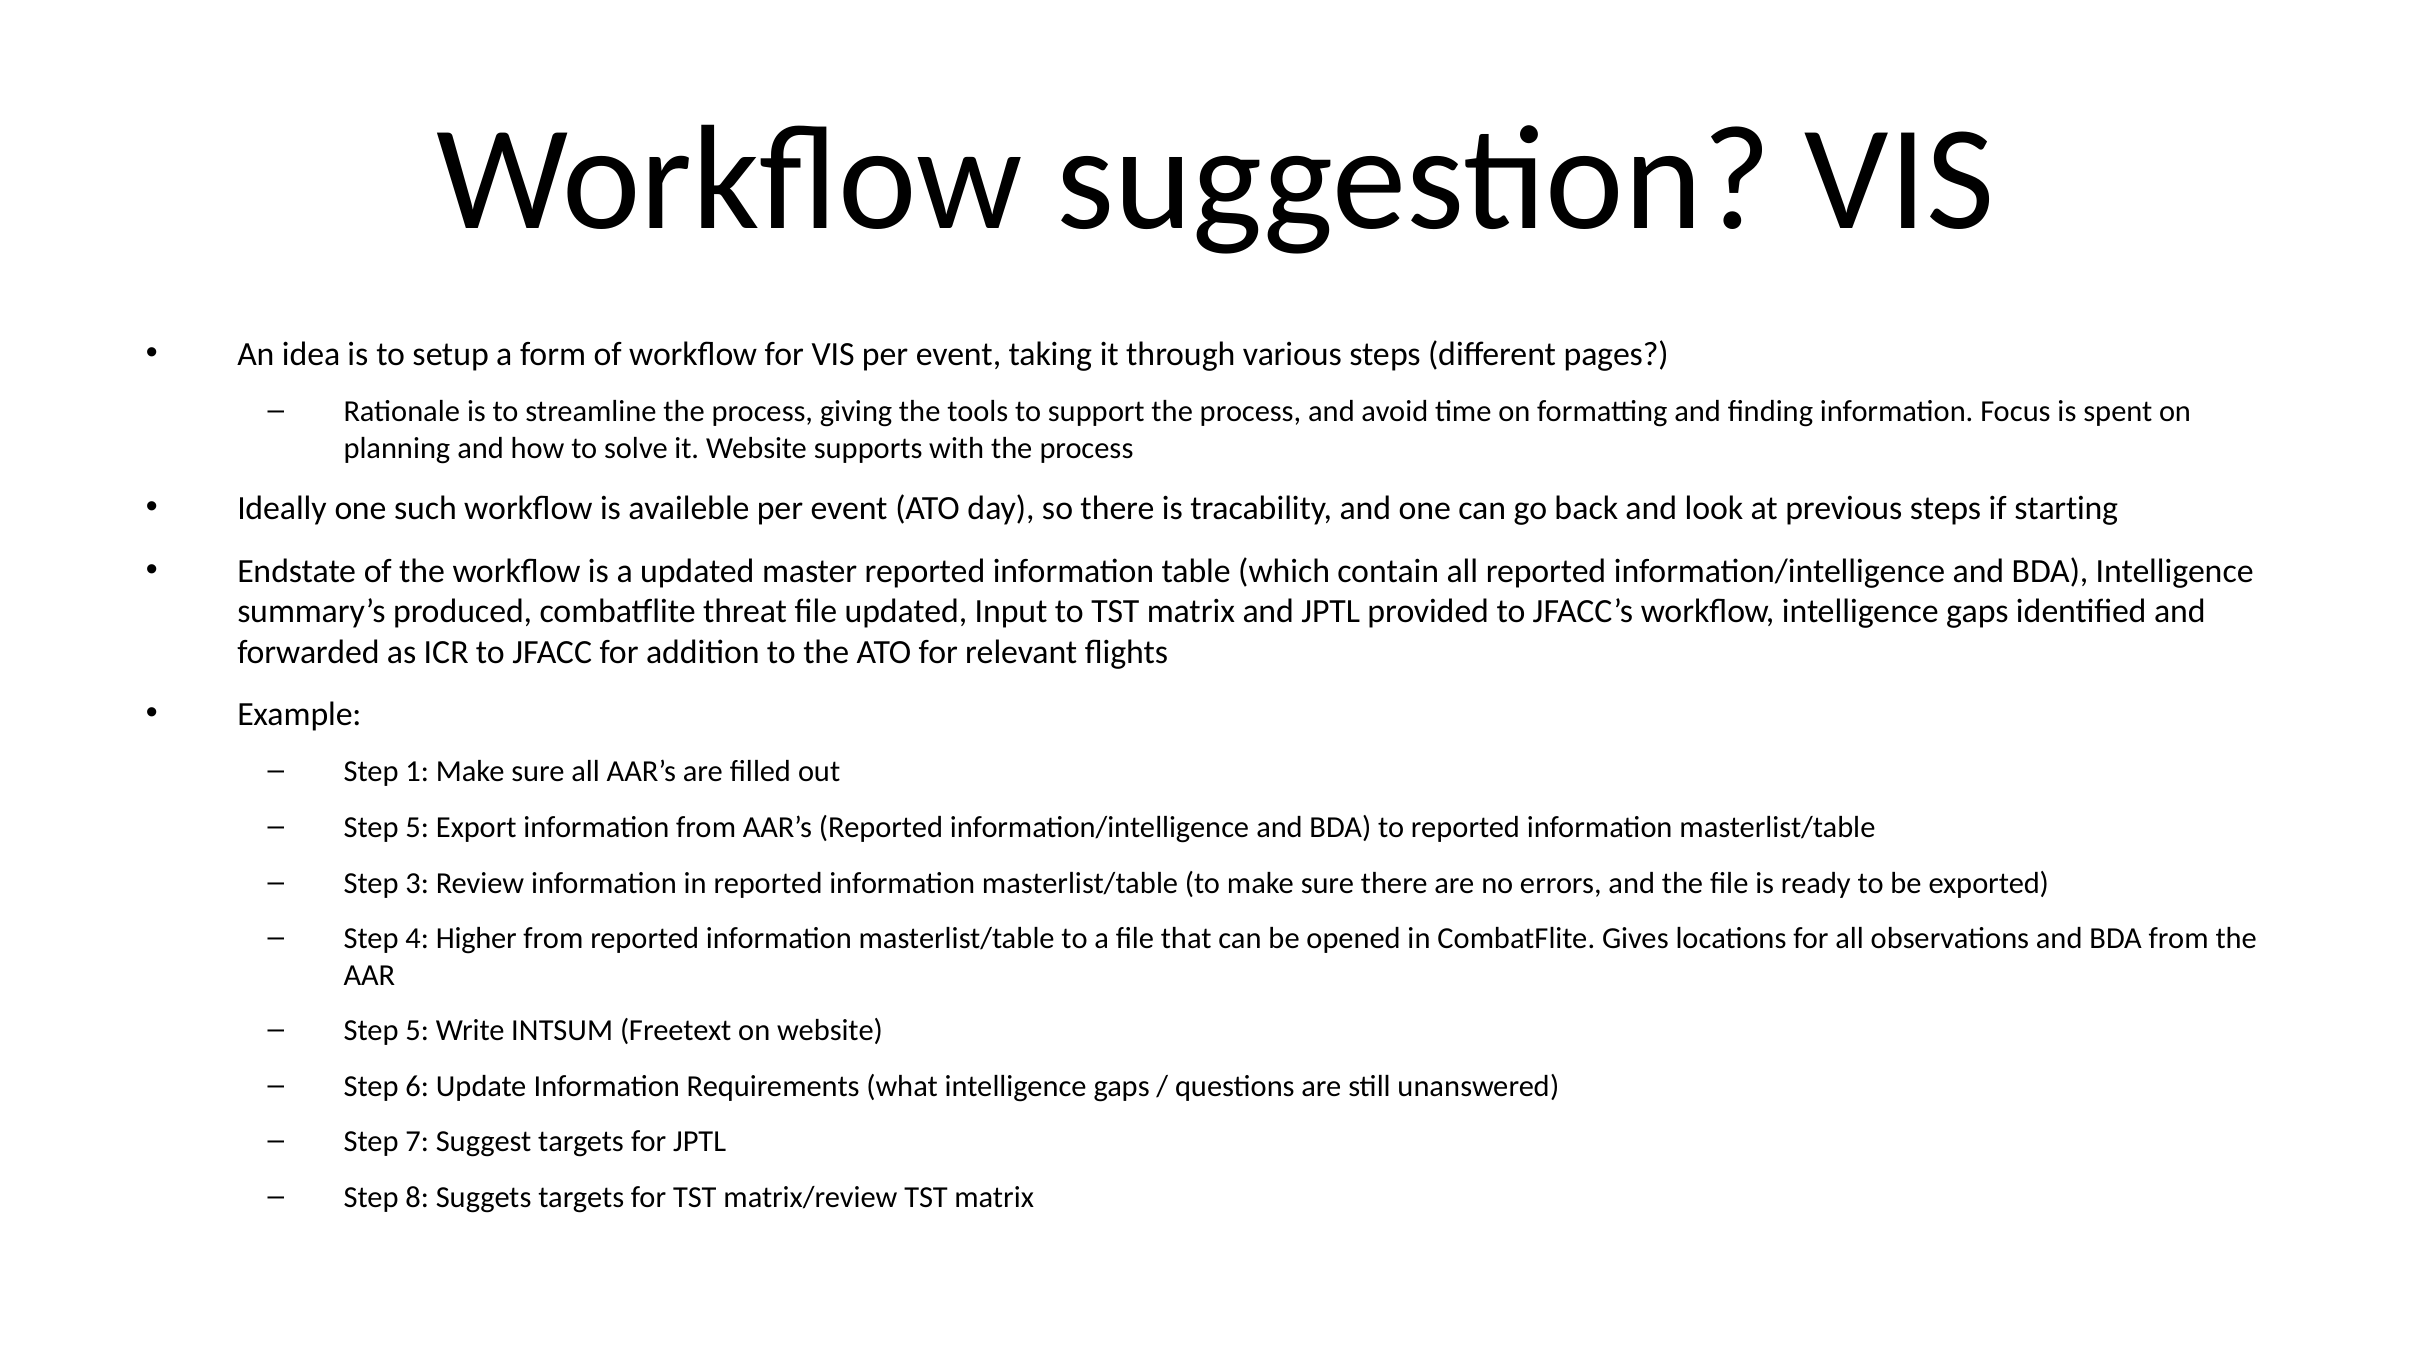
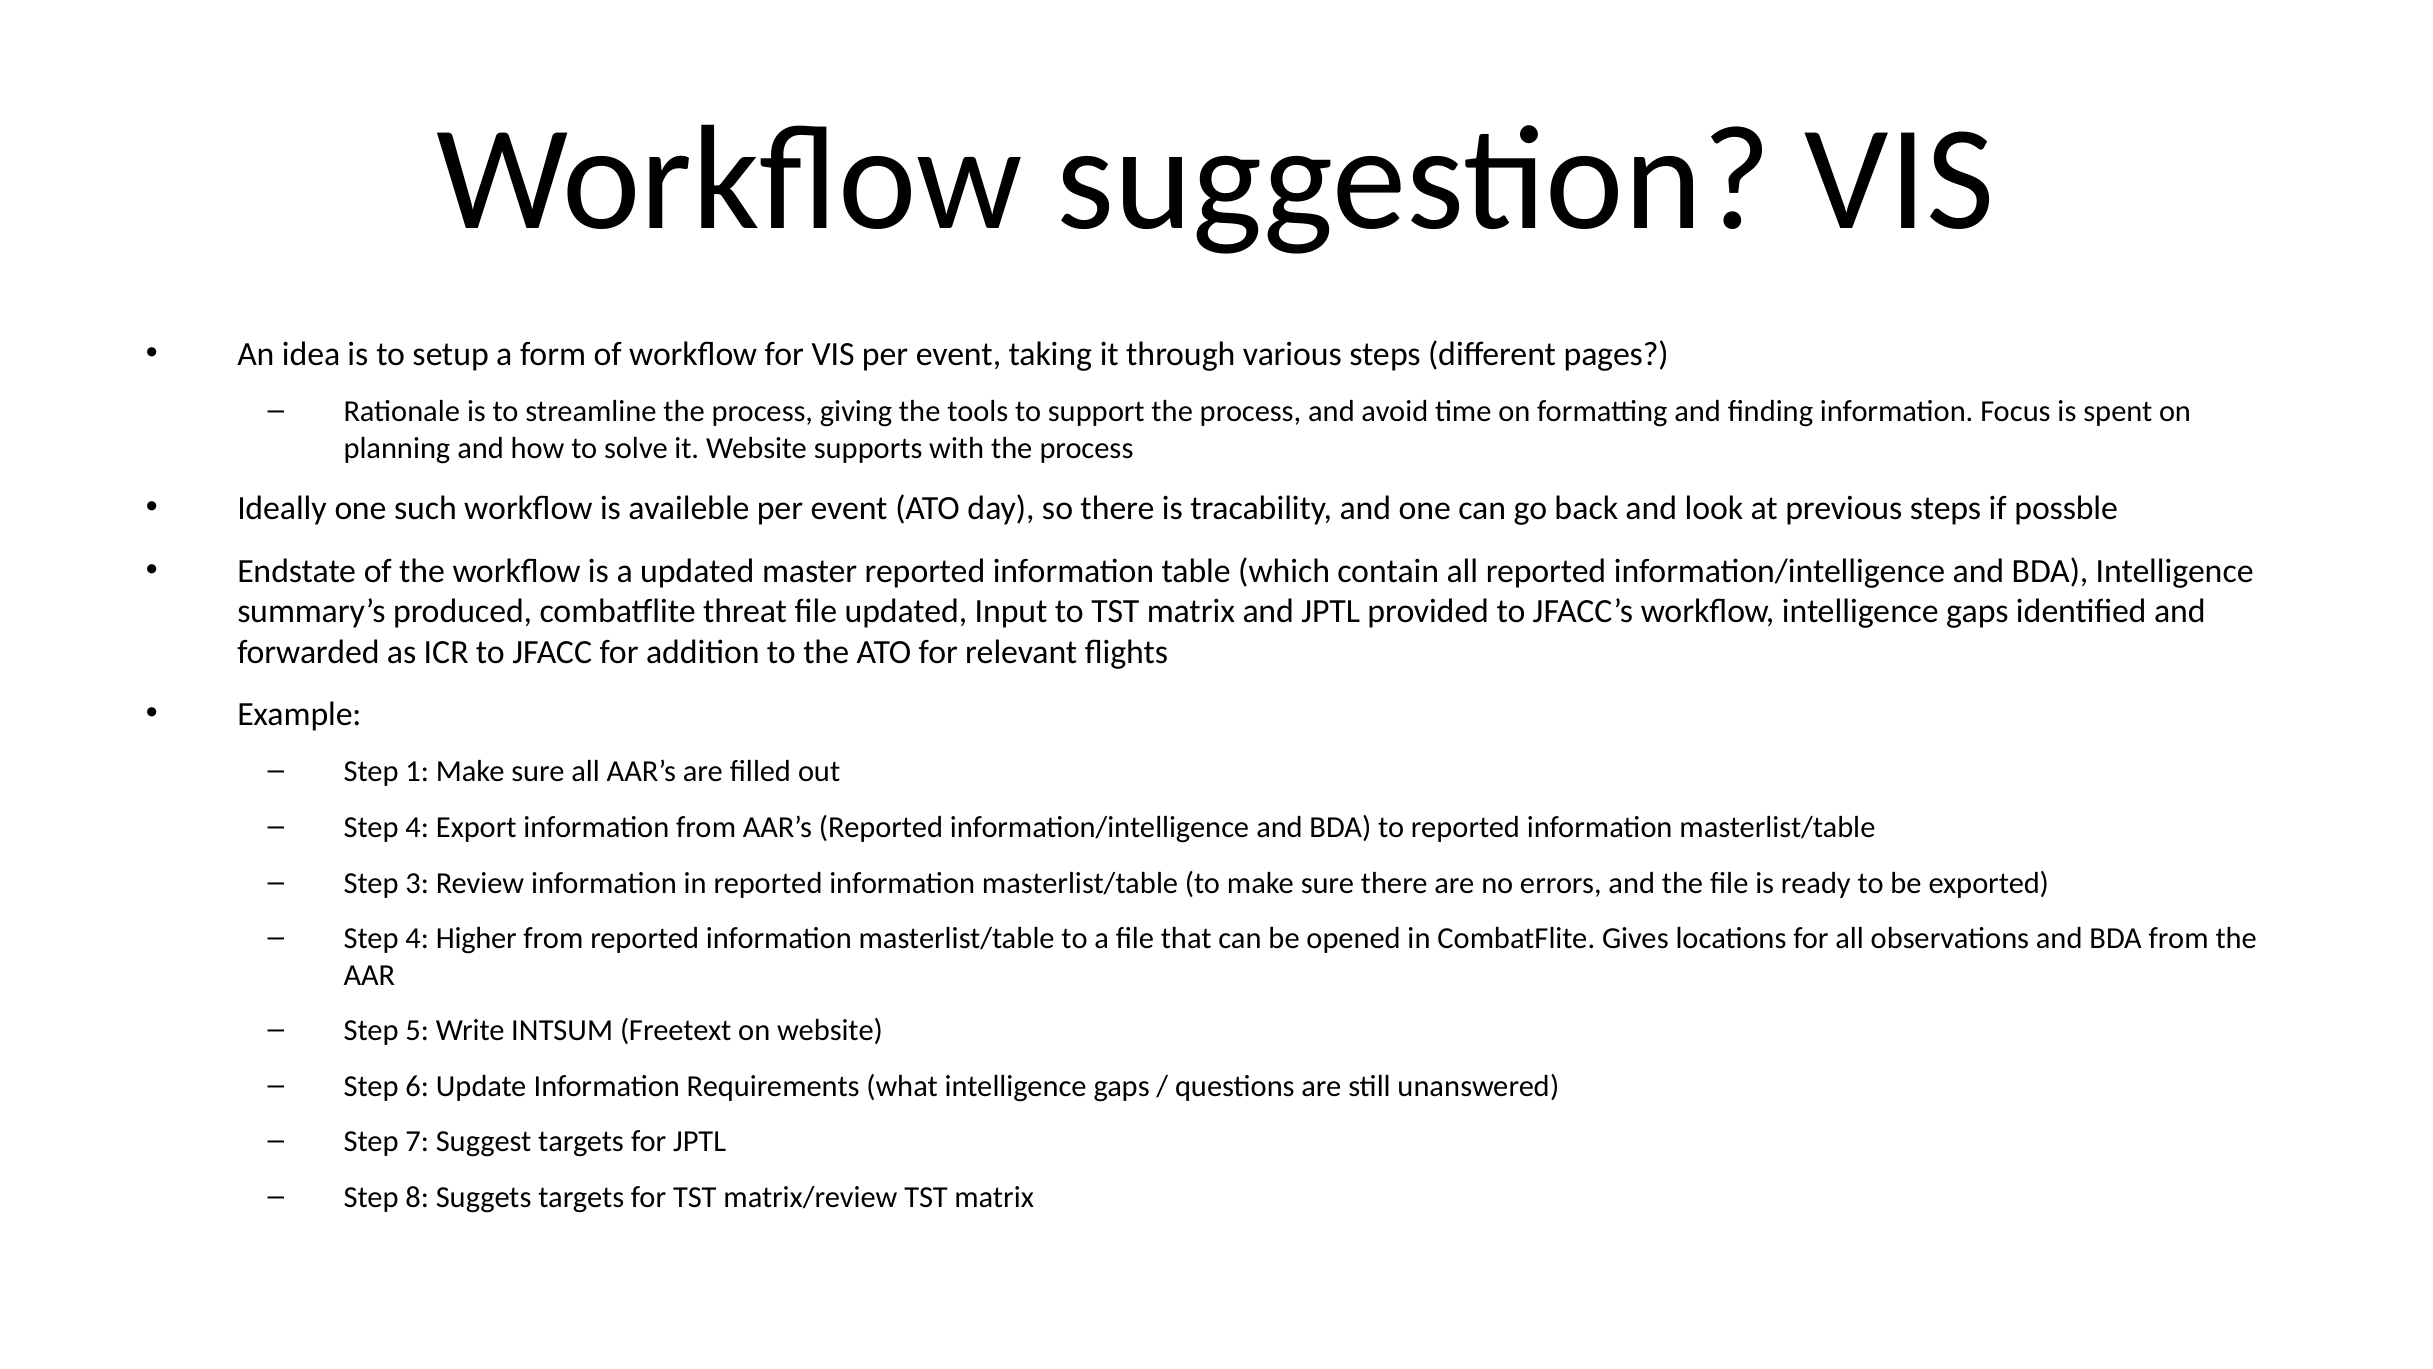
starting: starting -> possble
5 at (417, 827): 5 -> 4
